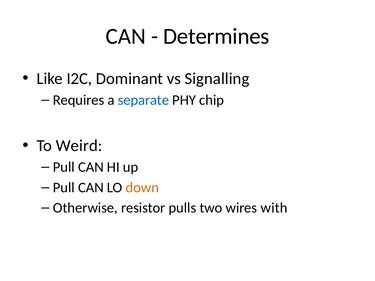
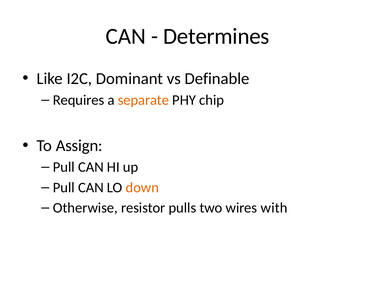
Signalling: Signalling -> Definable
separate colour: blue -> orange
Weird: Weird -> Assign
